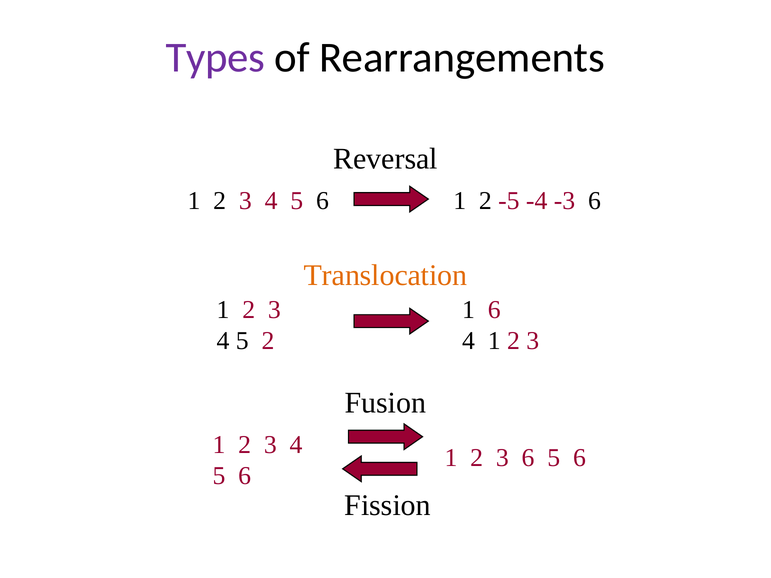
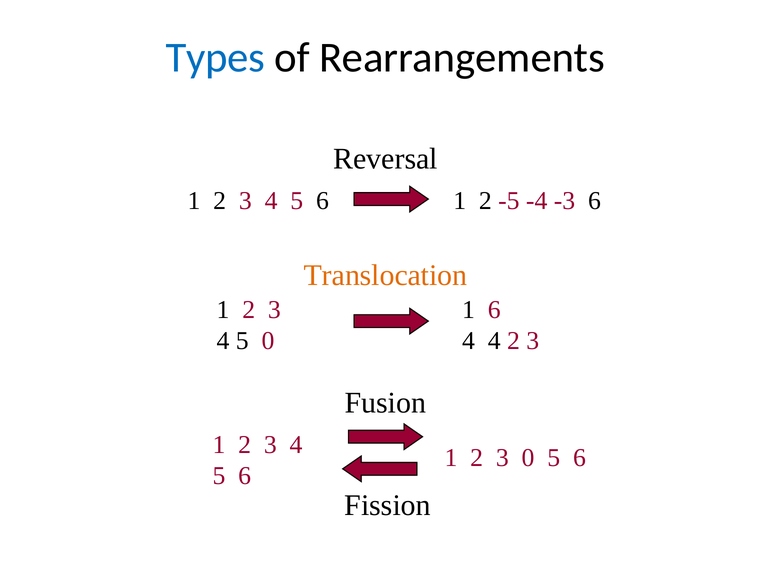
Types colour: purple -> blue
5 2: 2 -> 0
4 1: 1 -> 4
3 6: 6 -> 0
